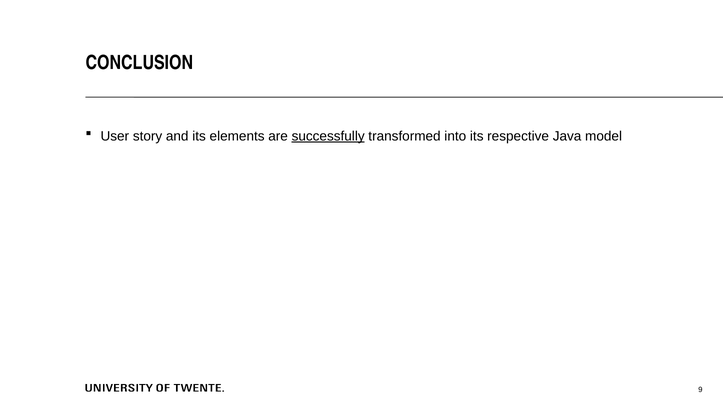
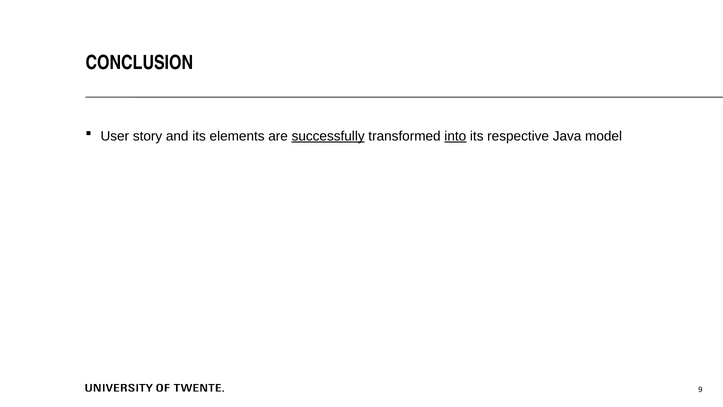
into underline: none -> present
